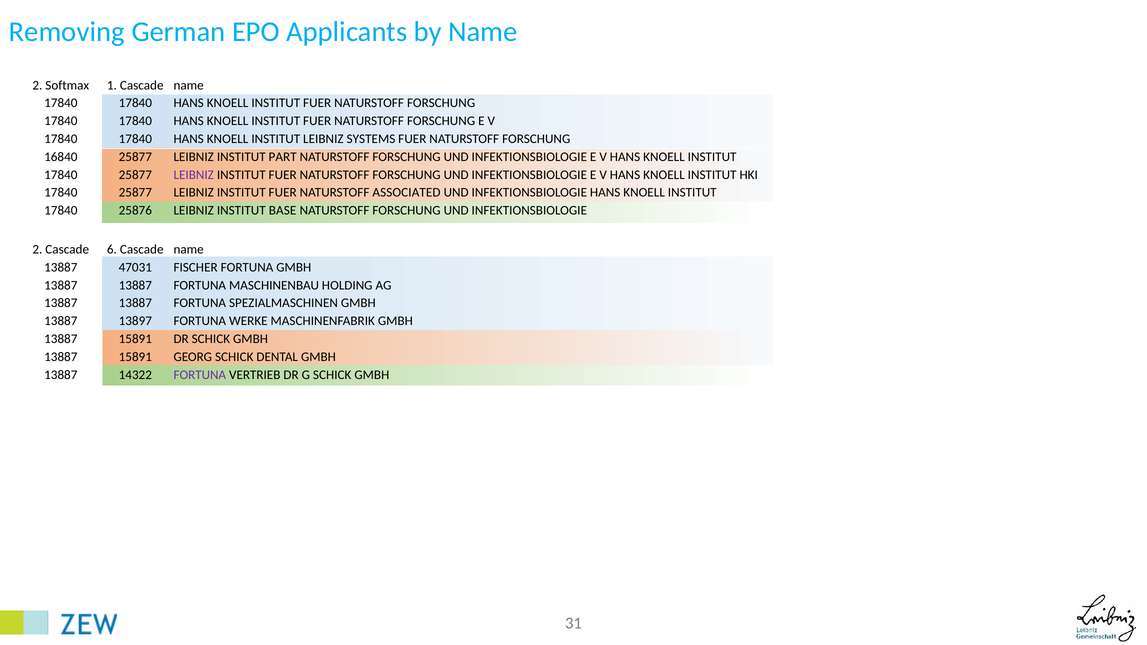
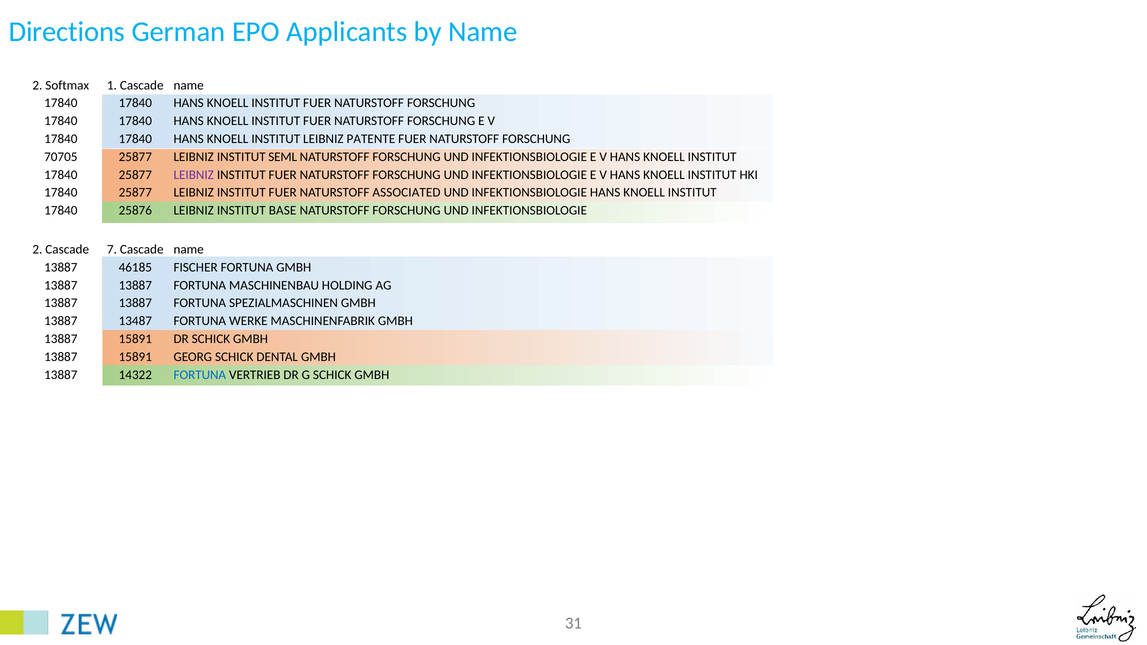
Removing: Removing -> Directions
SYSTEMS: SYSTEMS -> PATENTE
16840: 16840 -> 70705
PART: PART -> SEML
6: 6 -> 7
47031: 47031 -> 46185
13897: 13897 -> 13487
FORTUNA at (200, 375) colour: purple -> blue
